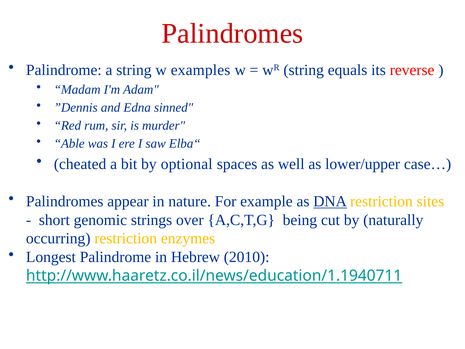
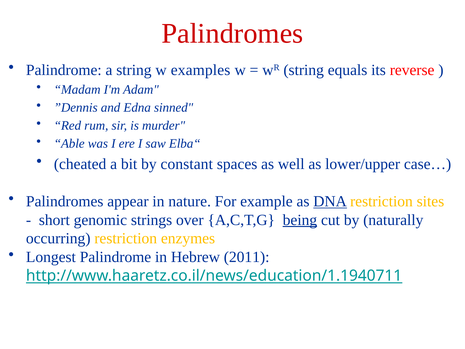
optional: optional -> constant
being underline: none -> present
2010: 2010 -> 2011
